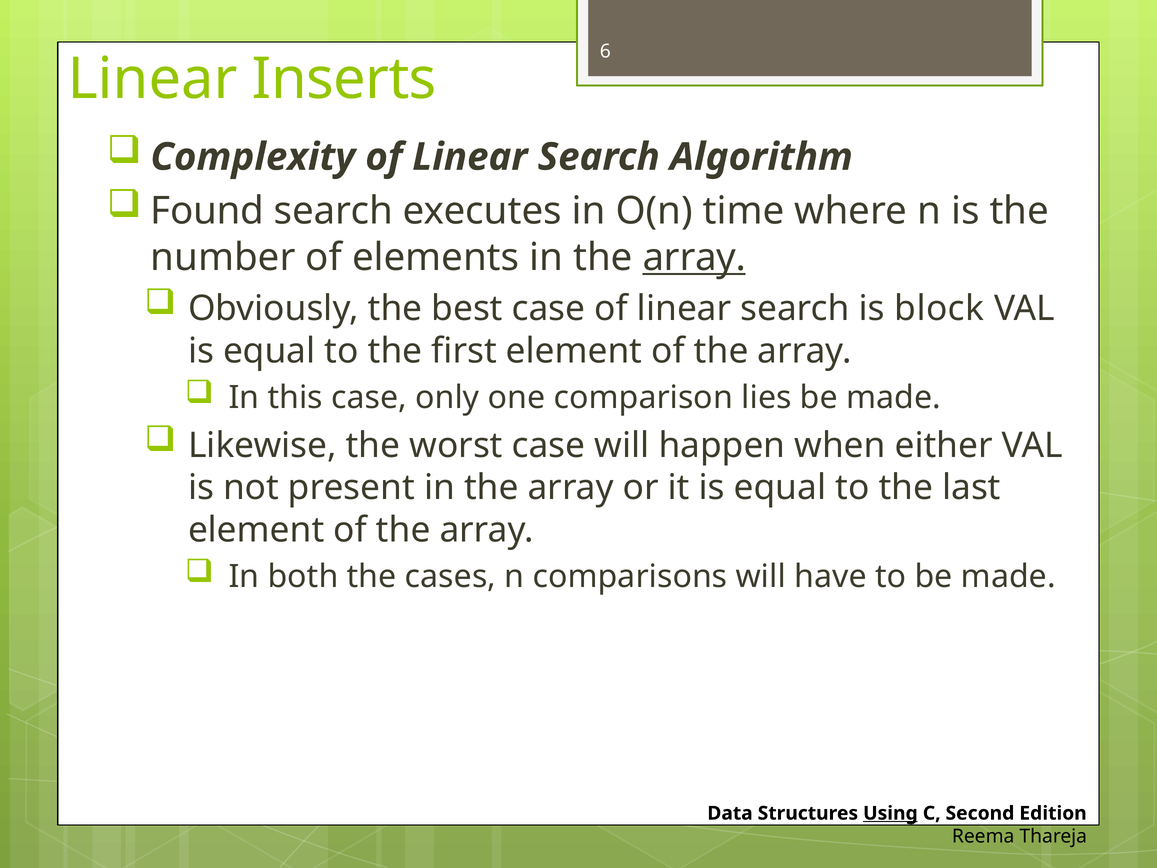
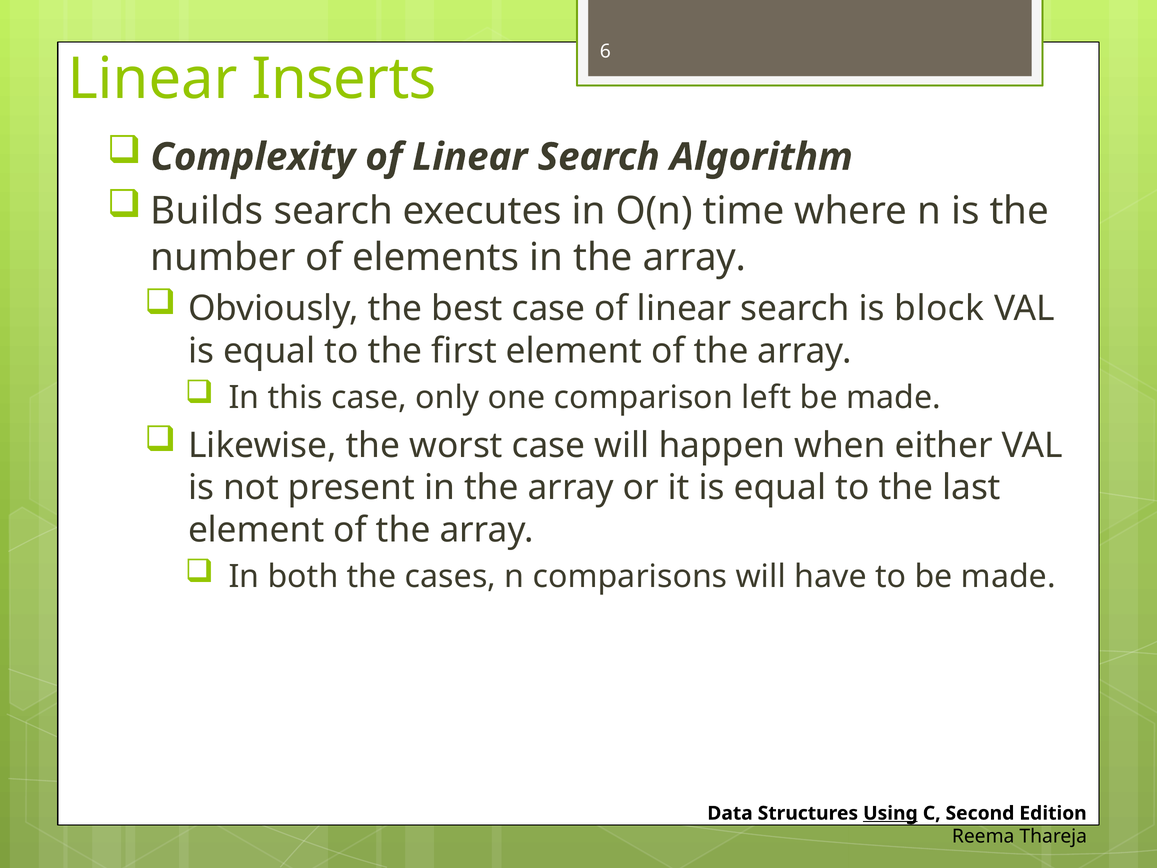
Found: Found -> Builds
array at (694, 257) underline: present -> none
lies: lies -> left
